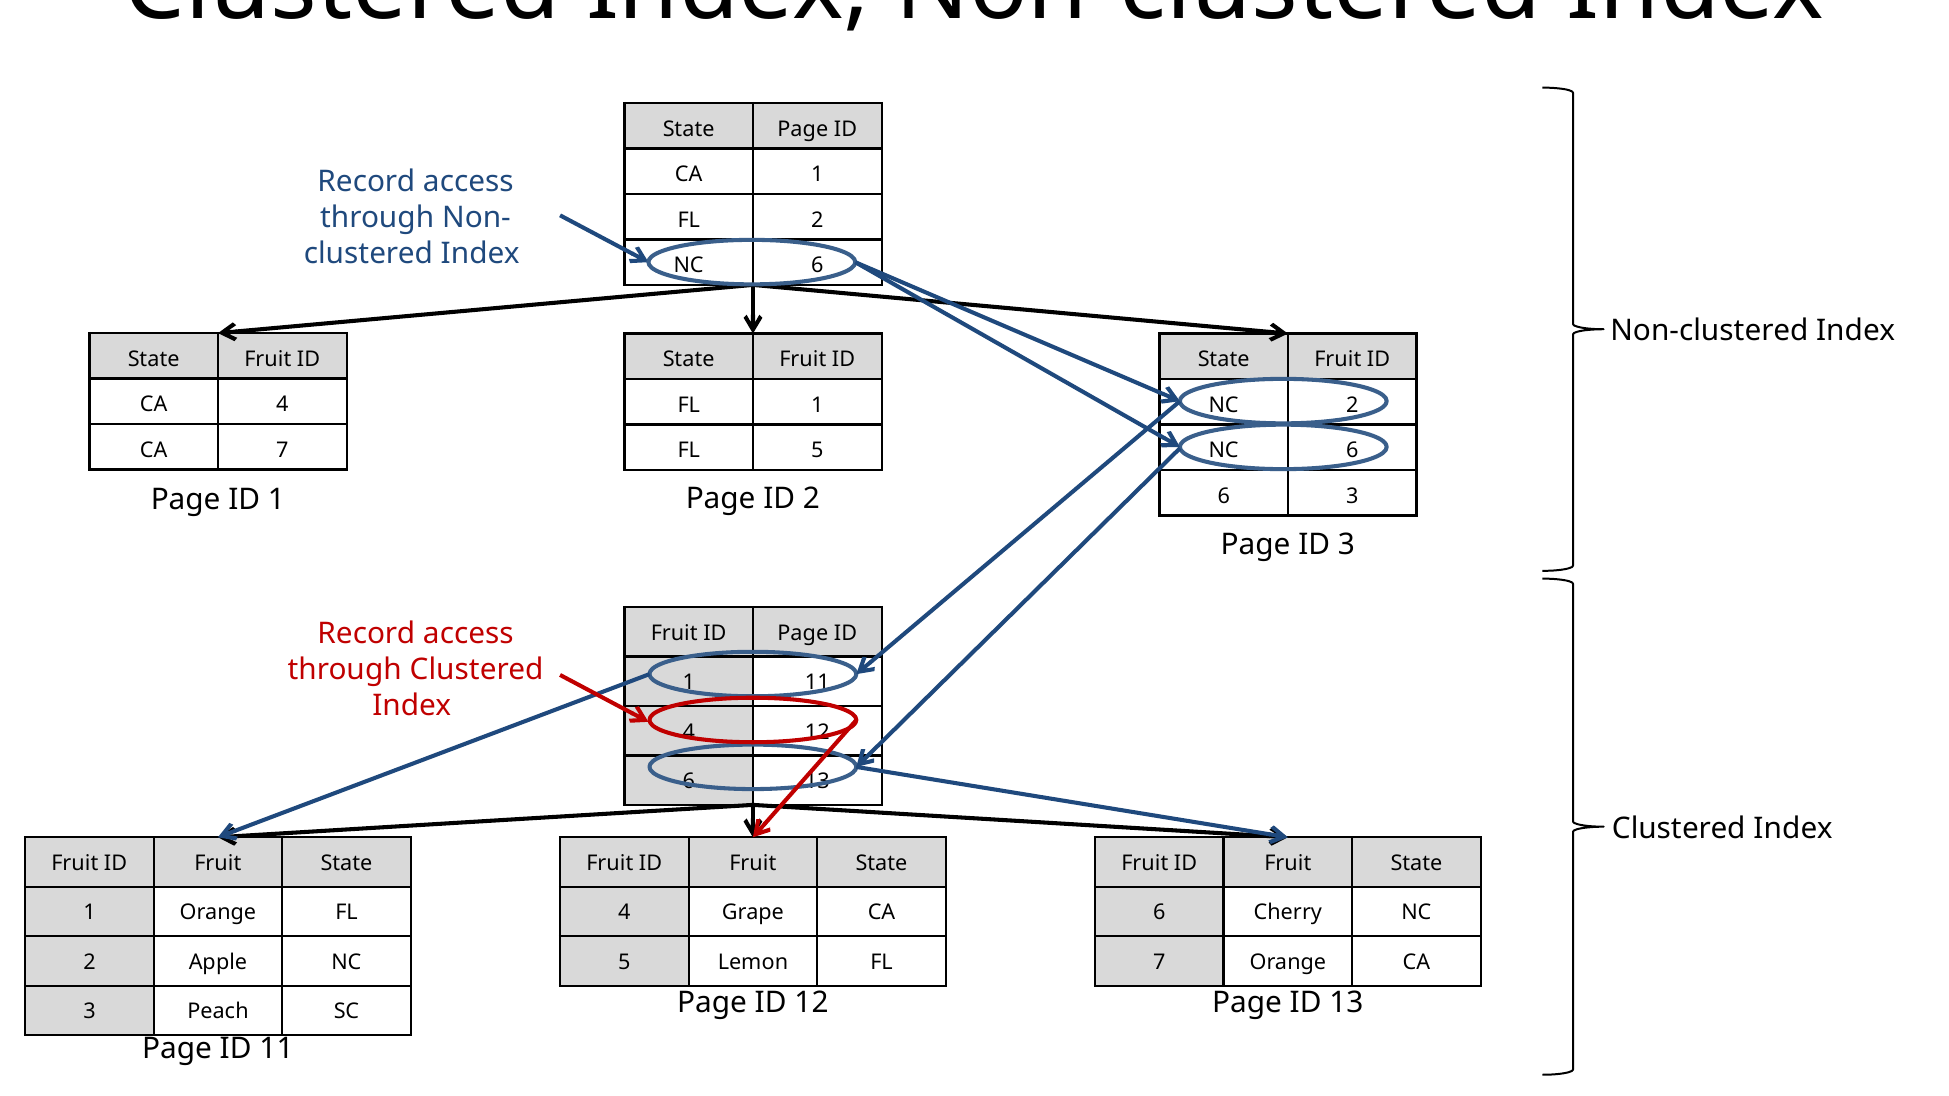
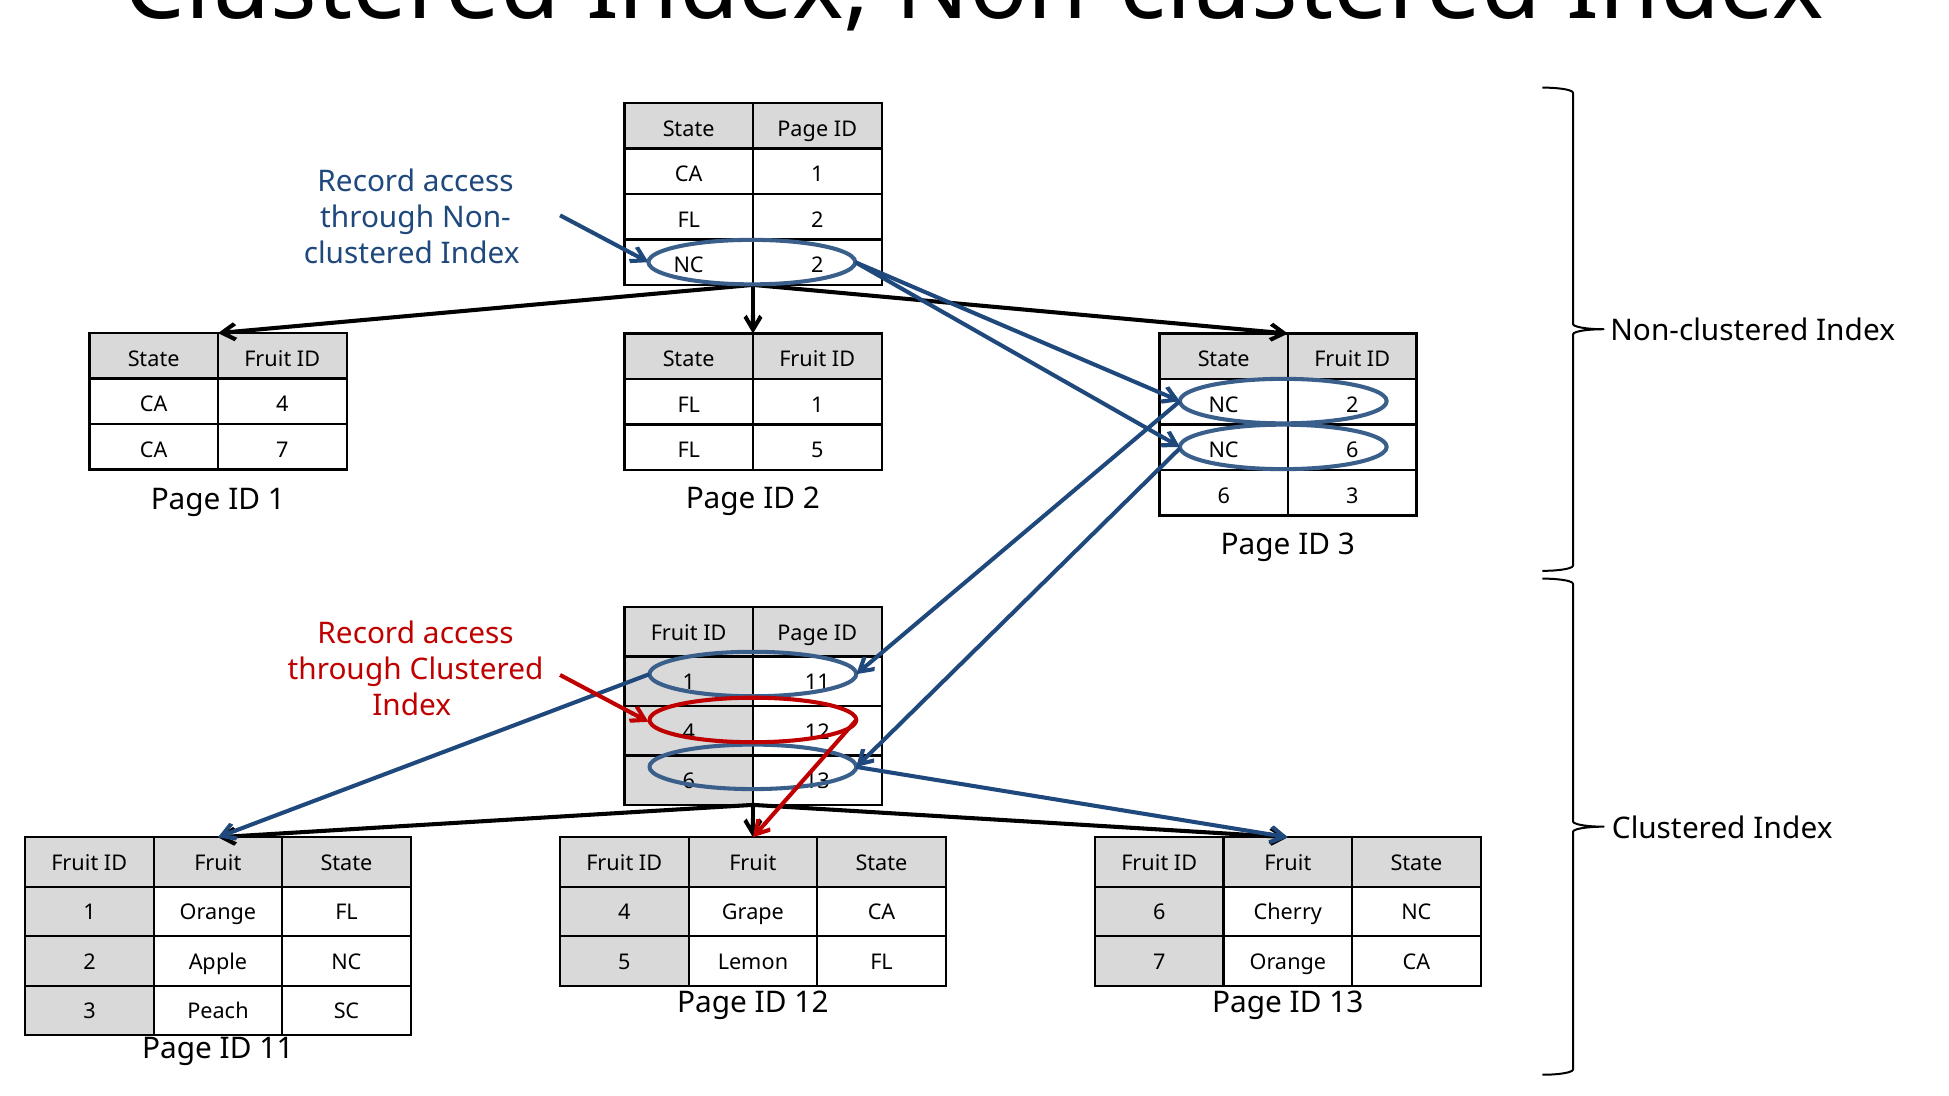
6 at (817, 266): 6 -> 2
